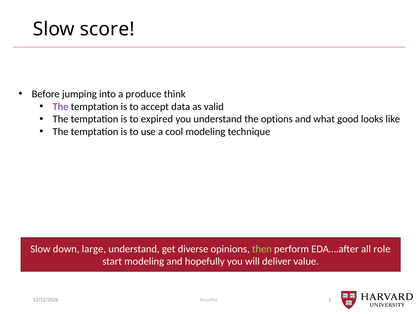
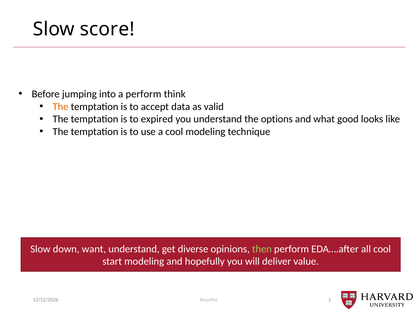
a produce: produce -> perform
The at (61, 107) colour: purple -> orange
large: large -> want
all role: role -> cool
